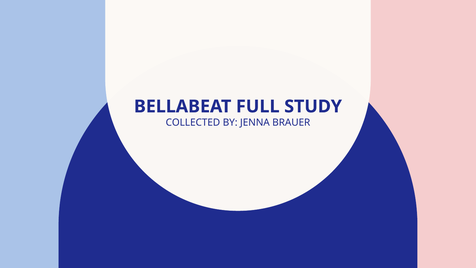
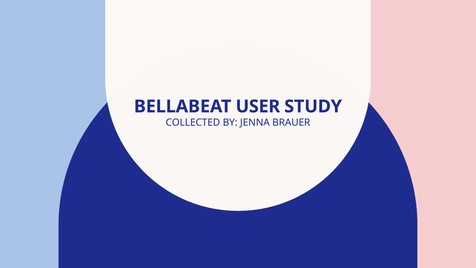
FULL: FULL -> USER
